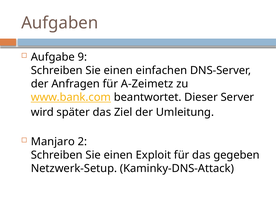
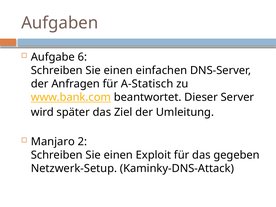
9: 9 -> 6
A-Zeimetz: A-Zeimetz -> A-Statisch
